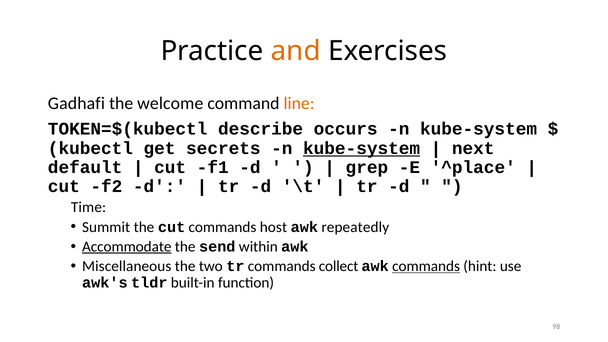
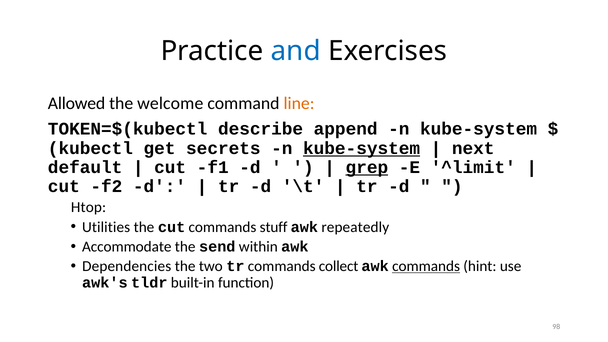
and colour: orange -> blue
Gadhafi: Gadhafi -> Allowed
occurs: occurs -> append
grep underline: none -> present
^place: ^place -> ^limit
Time: Time -> Htop
Summit: Summit -> Utilities
host: host -> stuff
Accommodate underline: present -> none
Miscellaneous: Miscellaneous -> Dependencies
